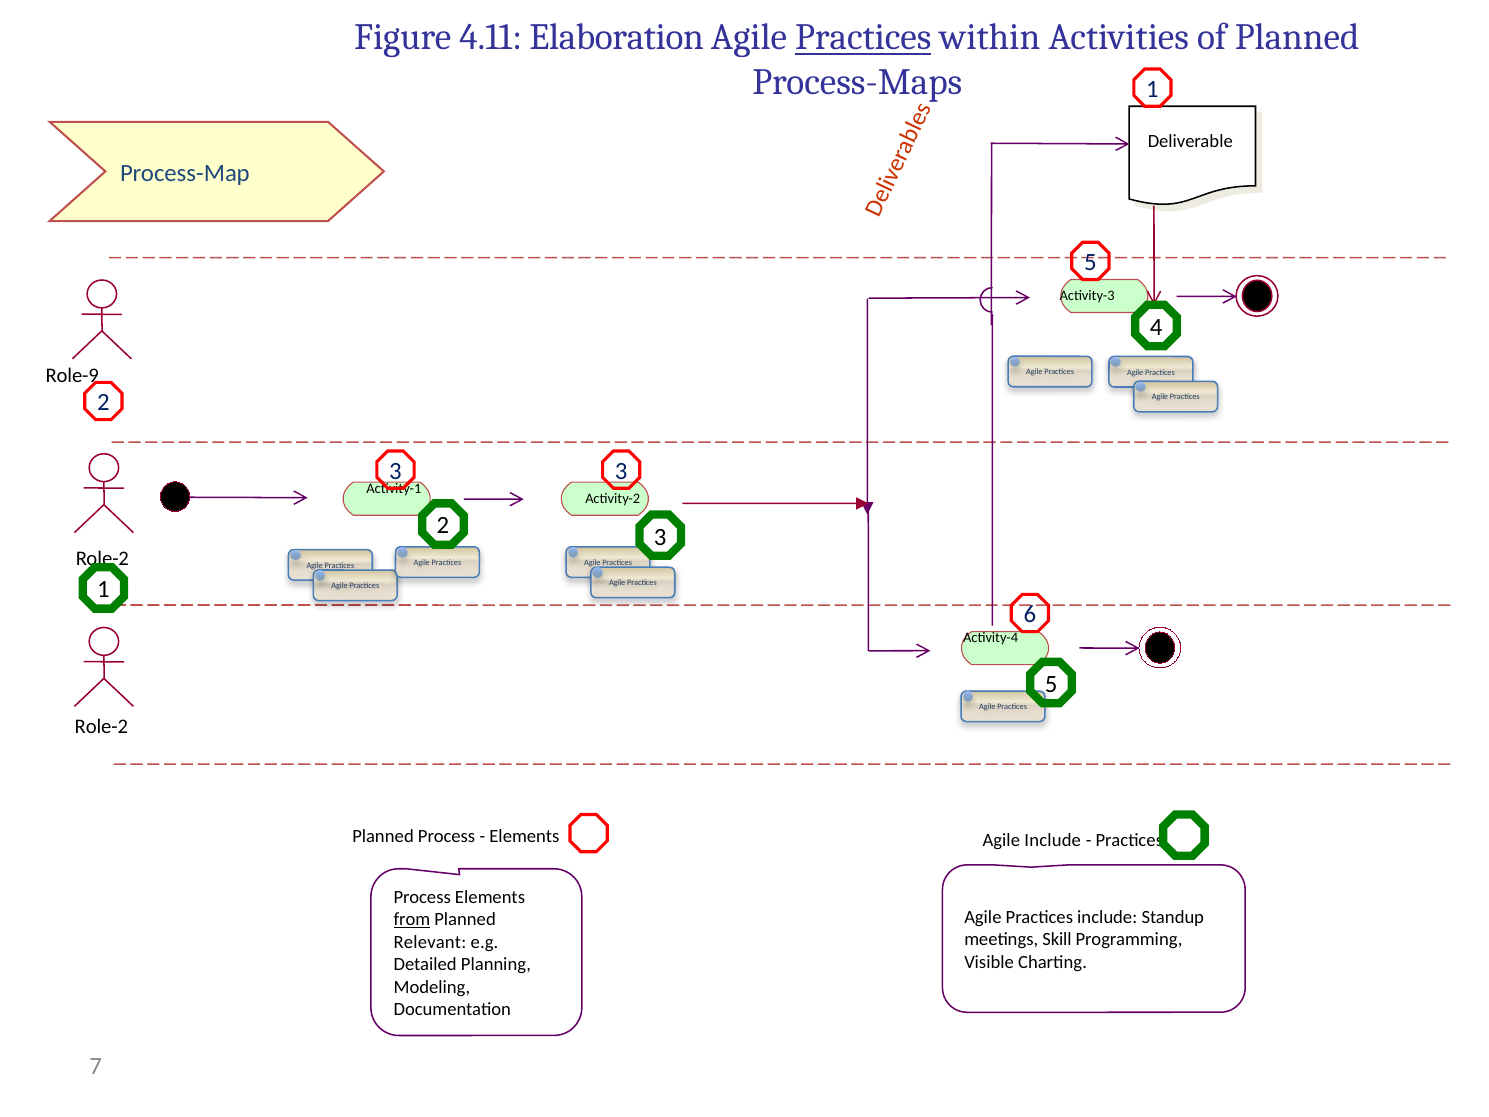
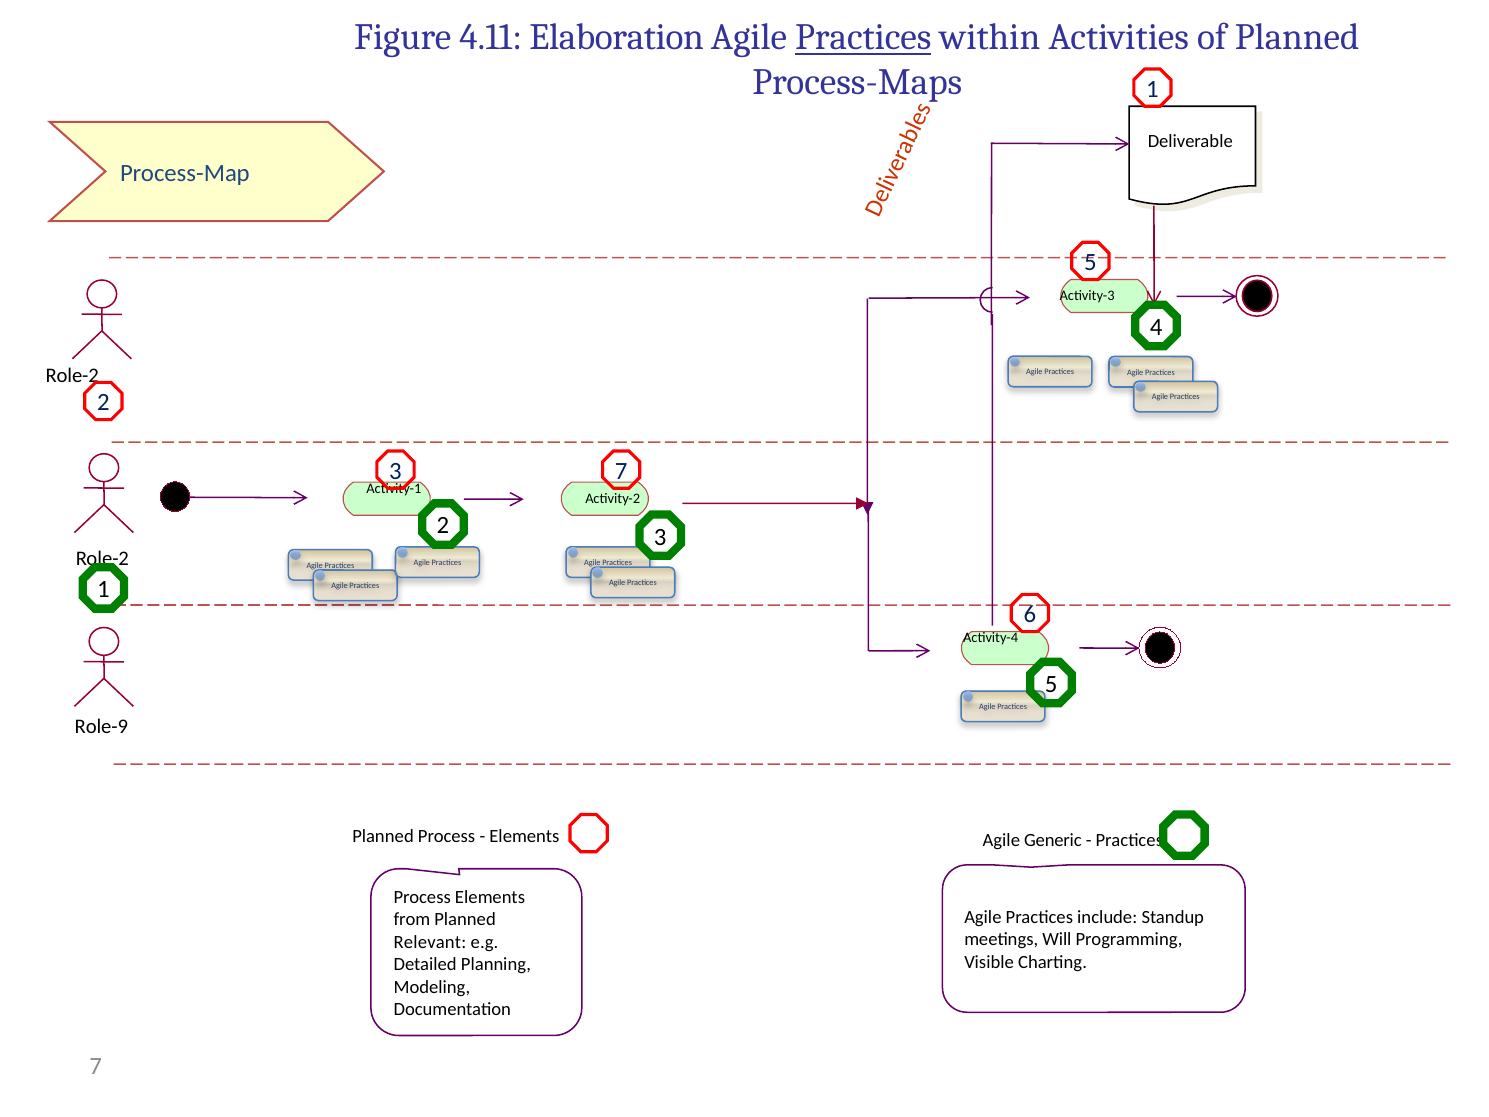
Role-9 at (72, 376): Role-9 -> Role-2
3 3: 3 -> 7
Role-2 at (101, 727): Role-2 -> Role-9
Agile Include: Include -> Generic
from underline: present -> none
Skill: Skill -> Will
